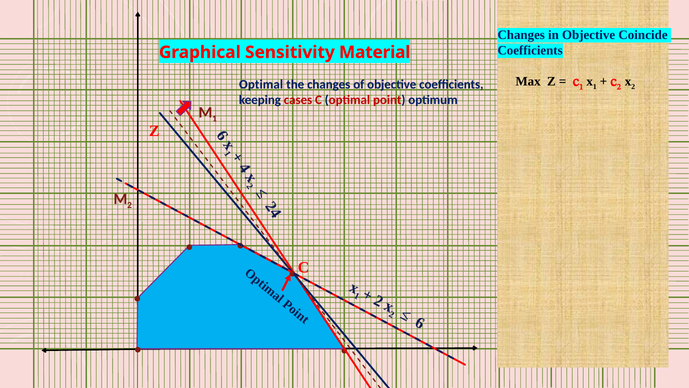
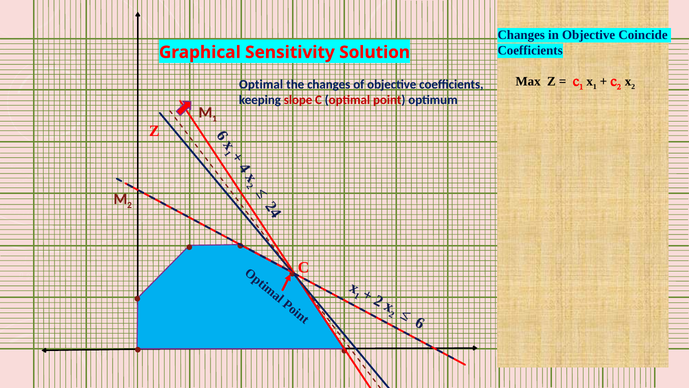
Material: Material -> Solution
cases: cases -> slope
